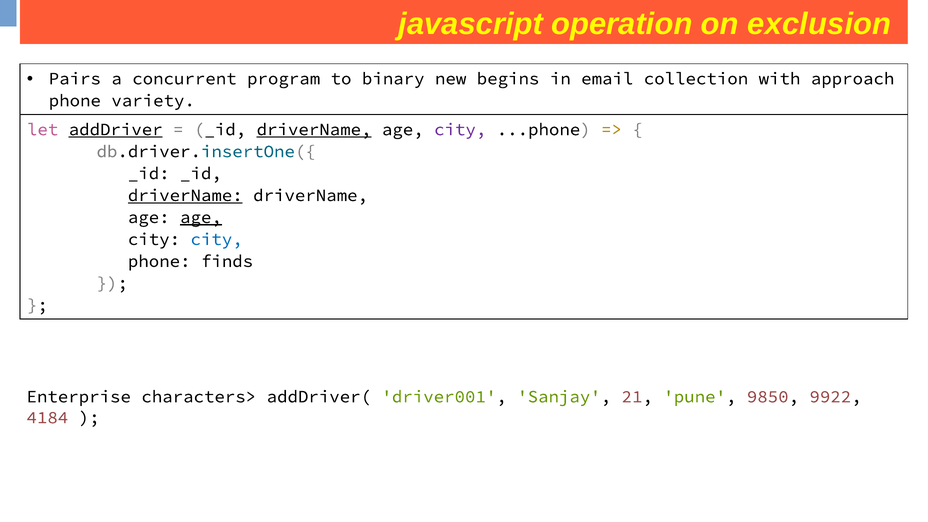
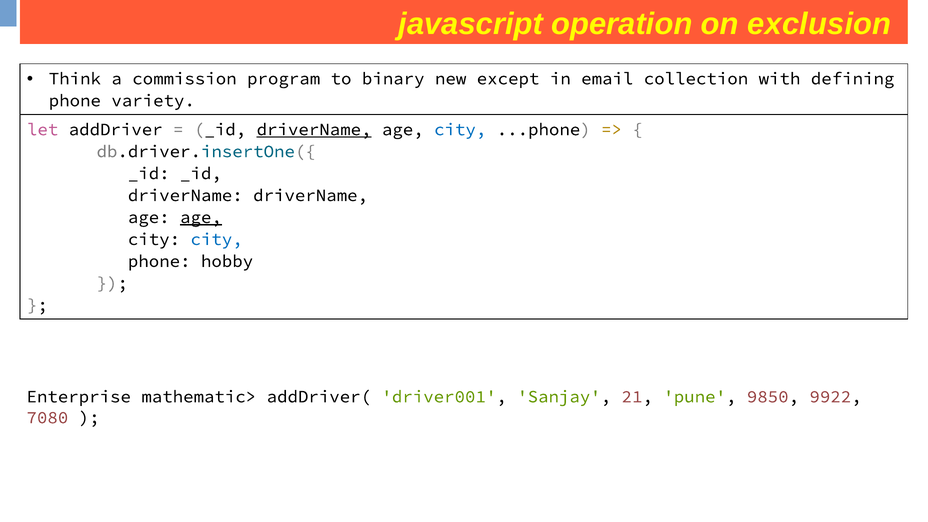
Pairs: Pairs -> Think
concurrent: concurrent -> commission
begins: begins -> except
approach: approach -> defining
addDriver underline: present -> none
city at (460, 129) colour: purple -> blue
driverName at (185, 195) underline: present -> none
finds: finds -> hobby
characters>: characters> -> mathematic>
4184: 4184 -> 7080
